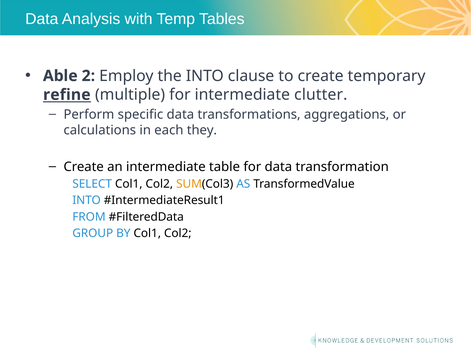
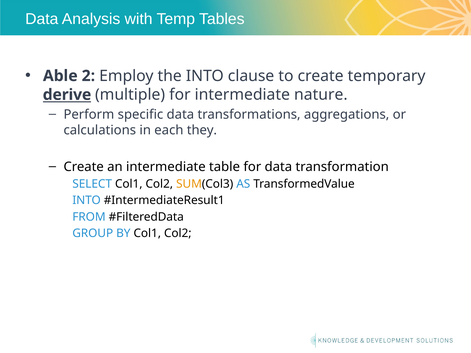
refine: refine -> derive
clutter: clutter -> nature
